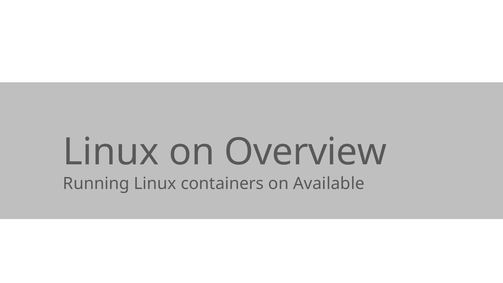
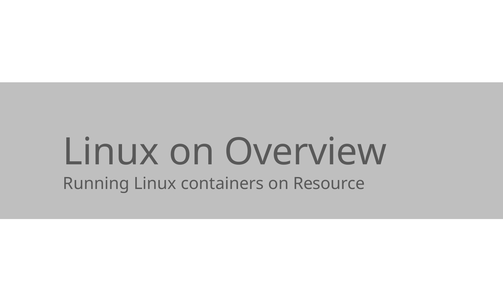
Available: Available -> Resource
